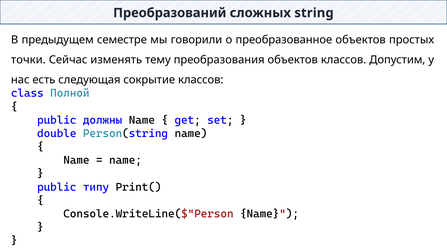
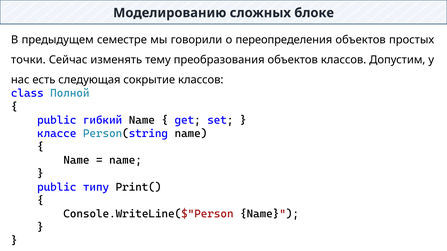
Преобразований: Преобразований -> Моделированию
string: string -> блоке
преобразованное: преобразованное -> переопределения
должны: должны -> гибкий
double: double -> классе
